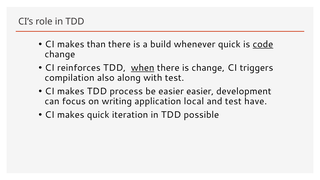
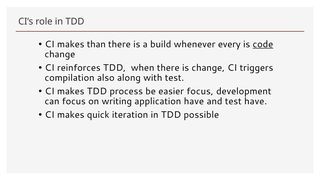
whenever quick: quick -> every
when underline: present -> none
easier easier: easier -> focus
application local: local -> have
